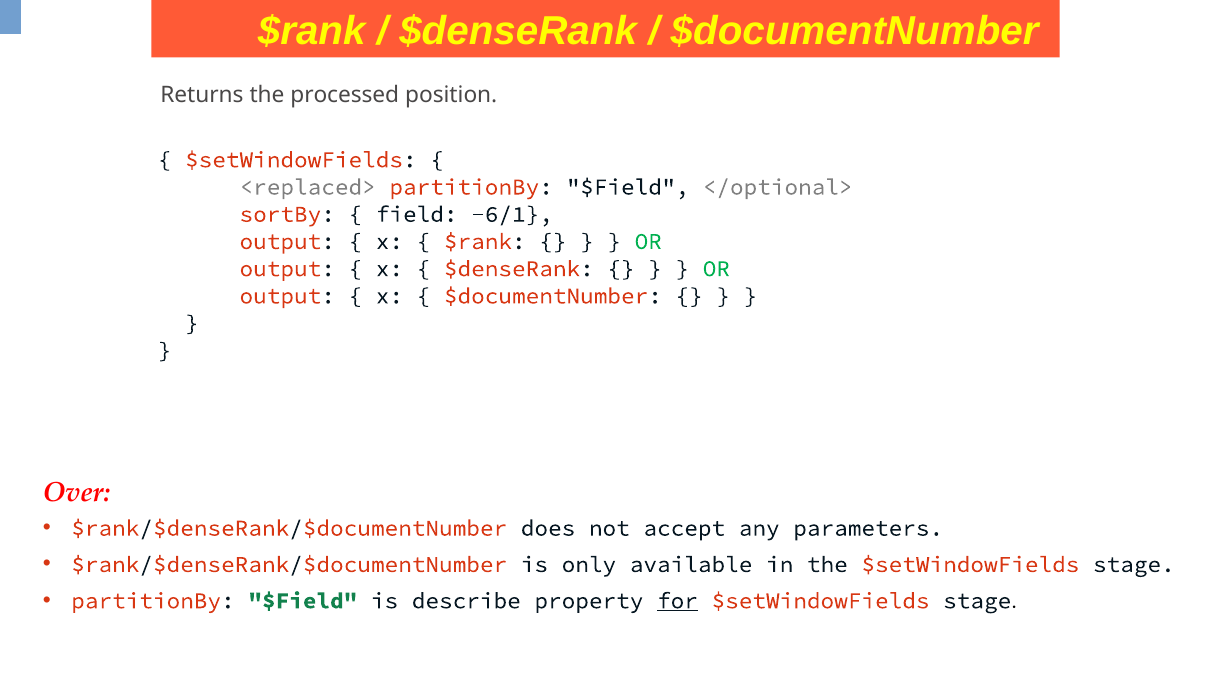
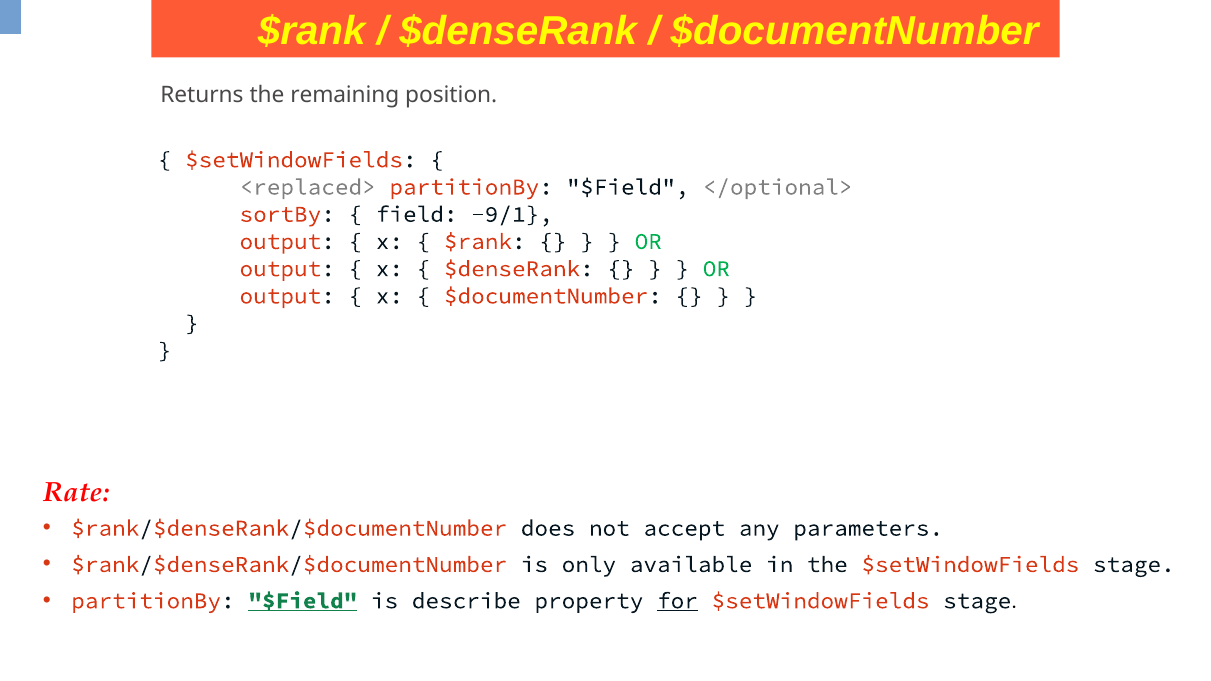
processed: processed -> remaining
-6/1: -6/1 -> -9/1
Over: Over -> Rate
$Field at (303, 601) underline: none -> present
